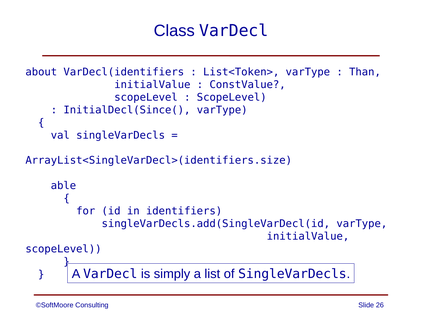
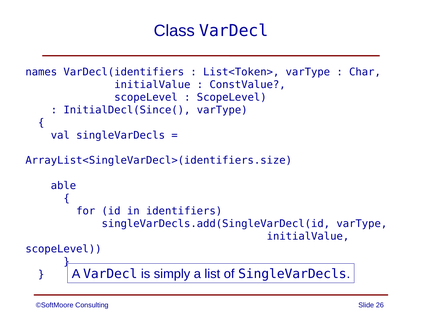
about: about -> names
Than: Than -> Char
